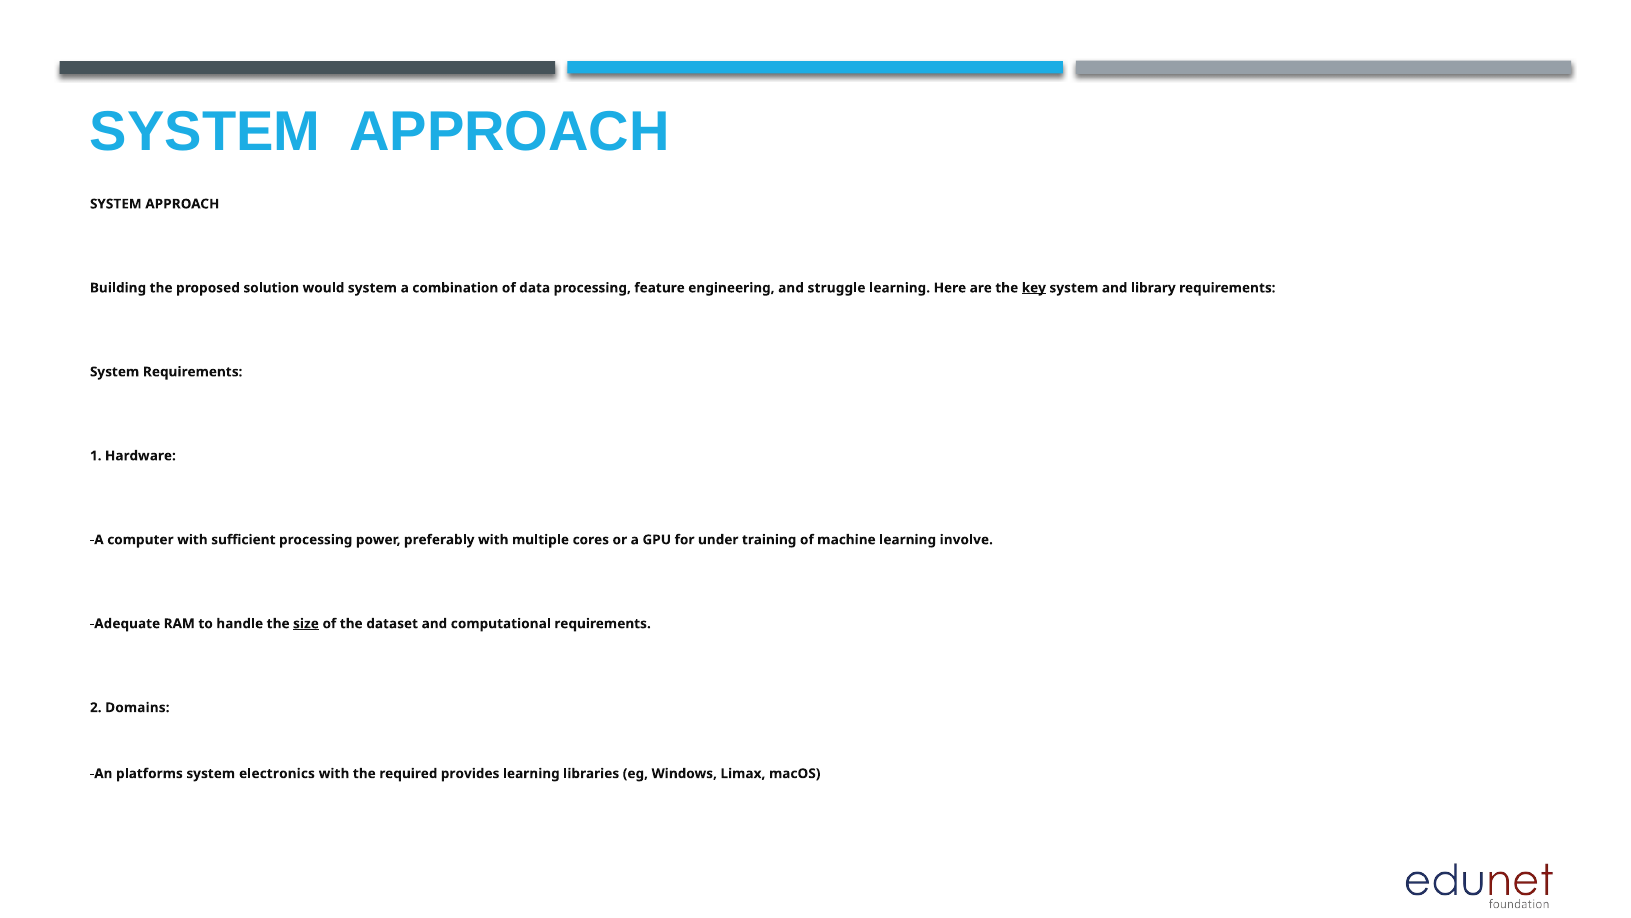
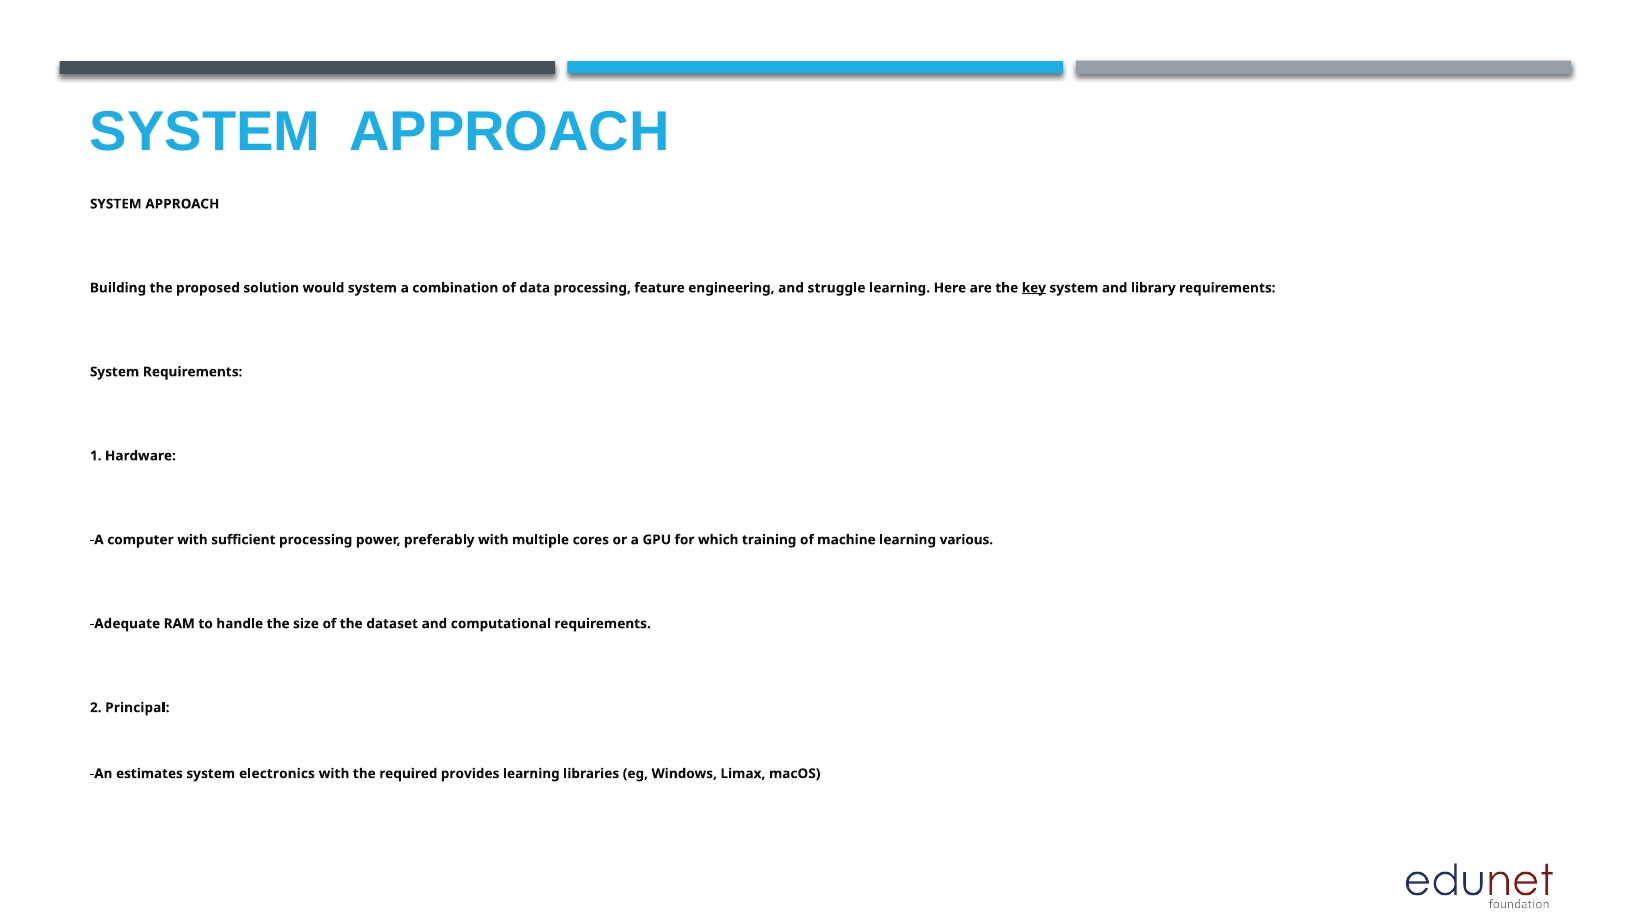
under: under -> which
involve: involve -> various
size underline: present -> none
Domains: Domains -> Principal
platforms: platforms -> estimates
